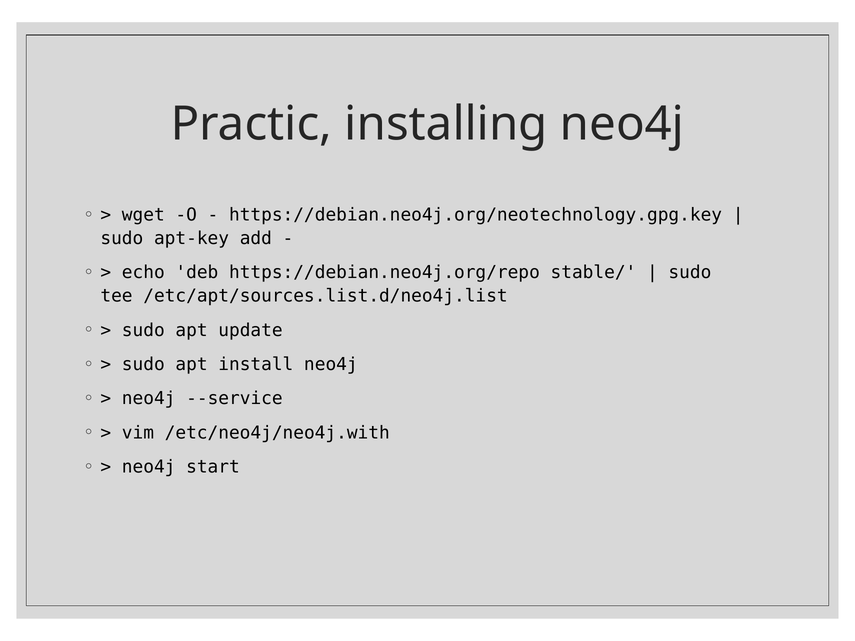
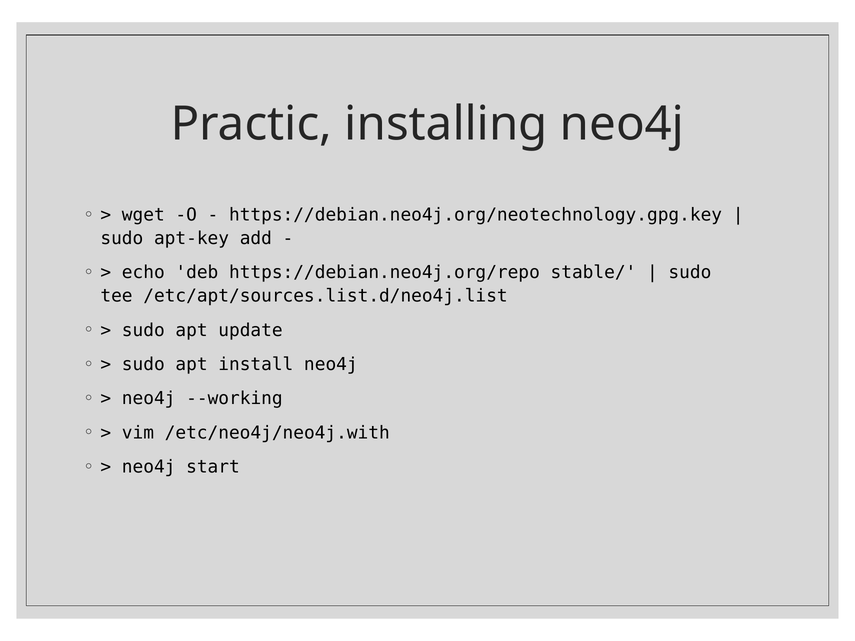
--service: --service -> --working
